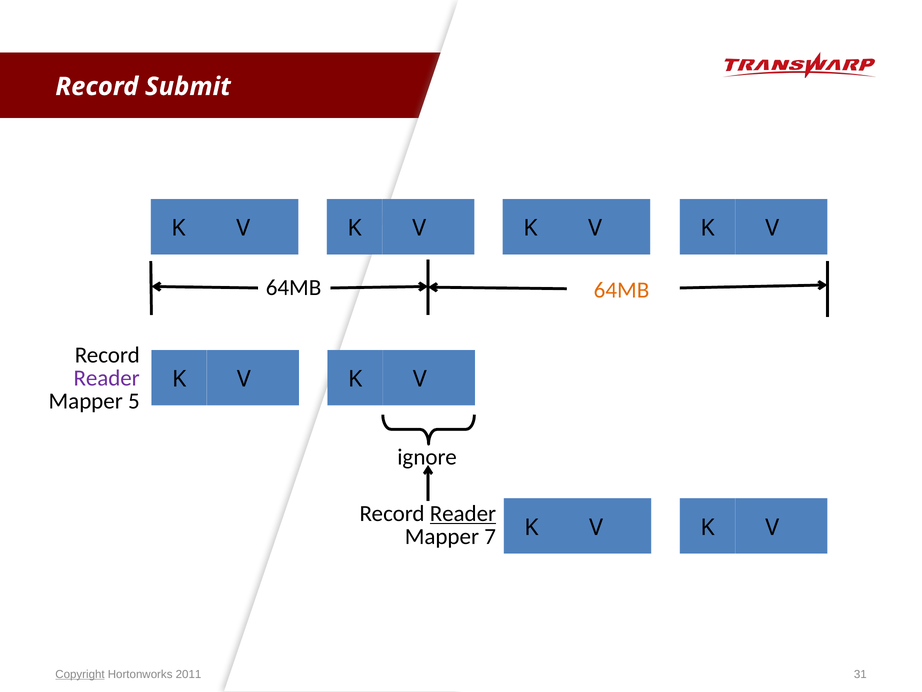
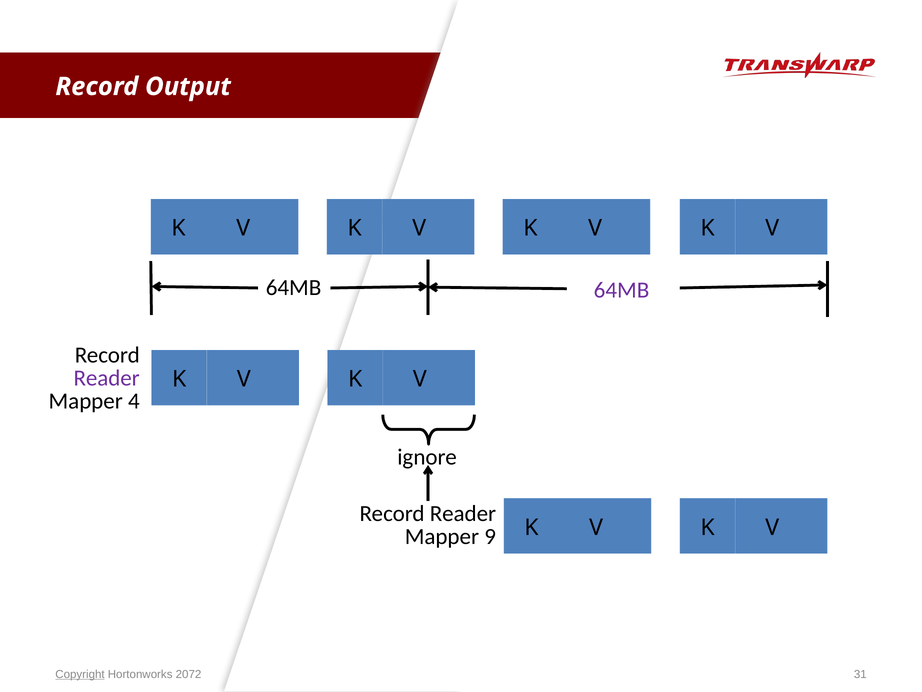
Submit: Submit -> Output
64MB at (622, 290) colour: orange -> purple
5: 5 -> 4
Reader at (463, 513) underline: present -> none
7: 7 -> 9
2011: 2011 -> 2072
